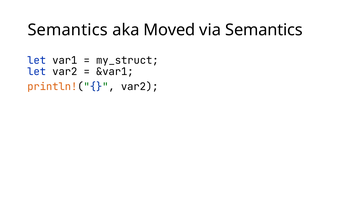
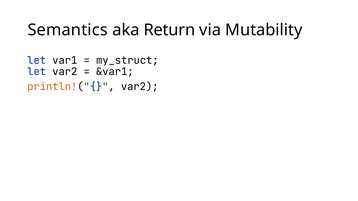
Moved: Moved -> Return
via Semantics: Semantics -> Mutability
